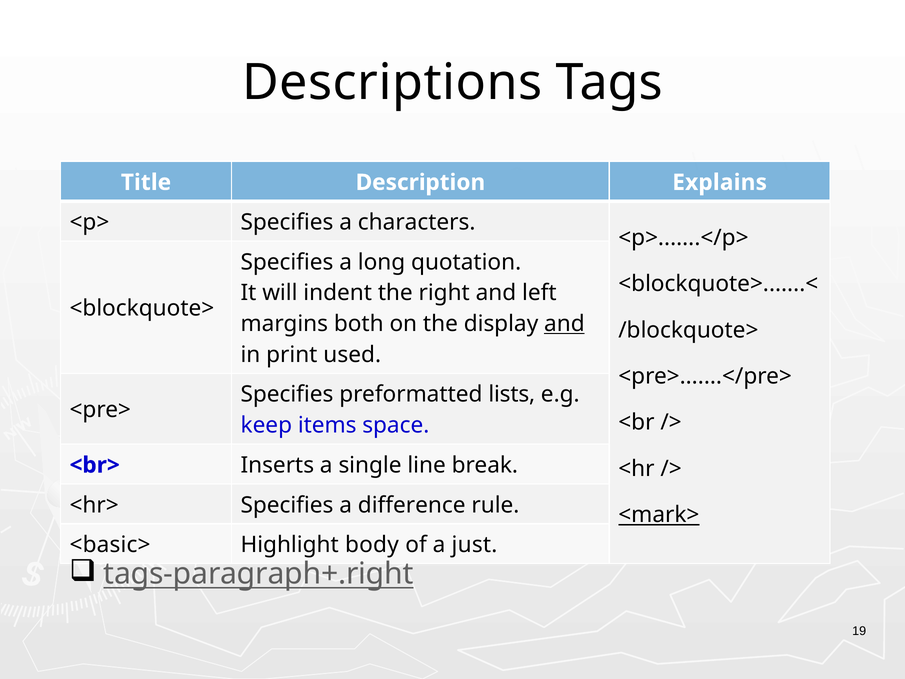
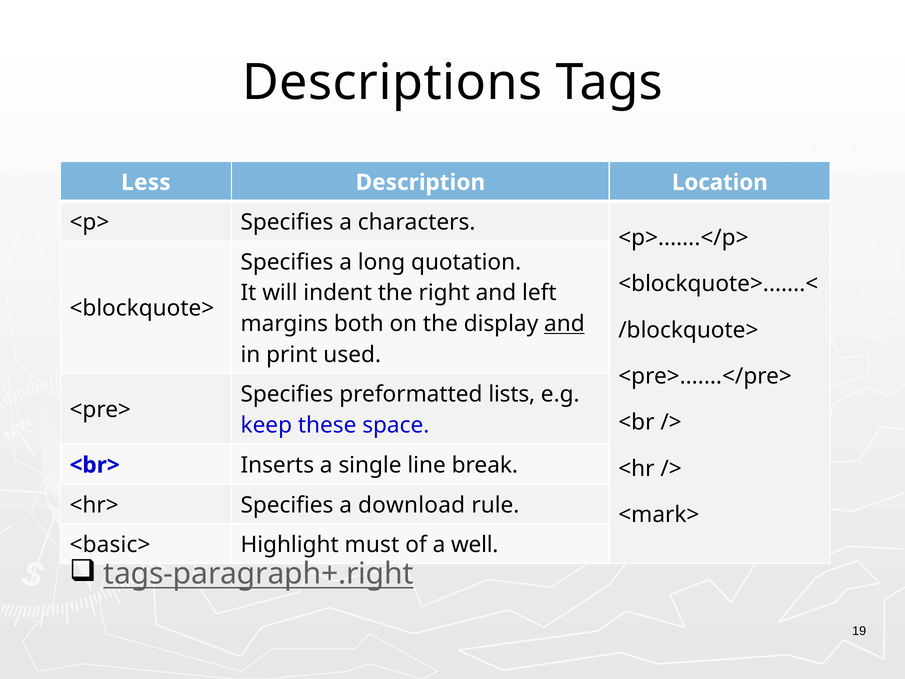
Title: Title -> Less
Explains: Explains -> Location
items: items -> these
difference: difference -> download
<mark> underline: present -> none
body: body -> must
just: just -> well
